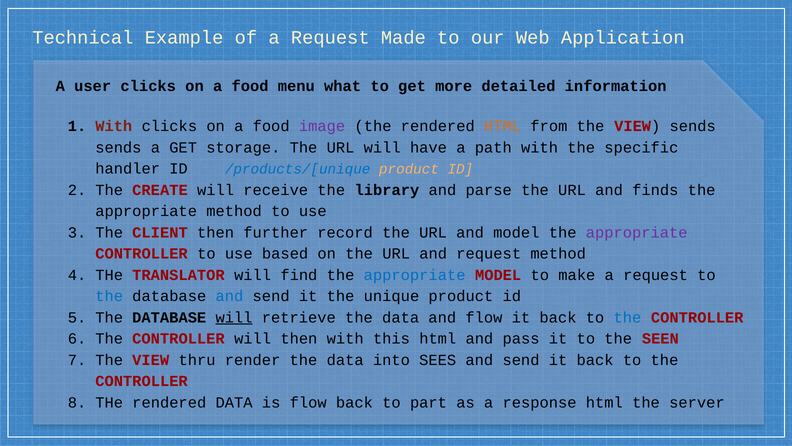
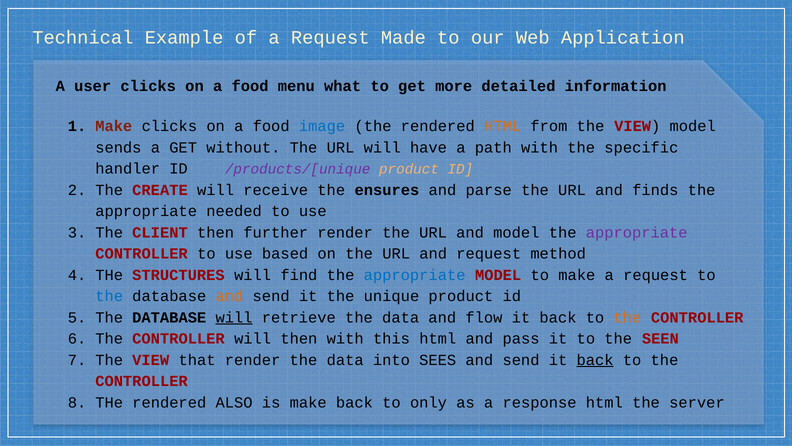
With at (114, 126): With -> Make
image colour: purple -> blue
VIEW sends: sends -> model
storage: storage -> without
/products/[unique colour: blue -> purple
library: library -> ensures
appropriate method: method -> needed
further record: record -> render
TRANSLATOR: TRANSLATOR -> STRUCTURES
and at (229, 296) colour: blue -> orange
the at (627, 317) colour: blue -> orange
thru: thru -> that
back at (595, 360) underline: none -> present
rendered DATA: DATA -> ALSO
is flow: flow -> make
part: part -> only
